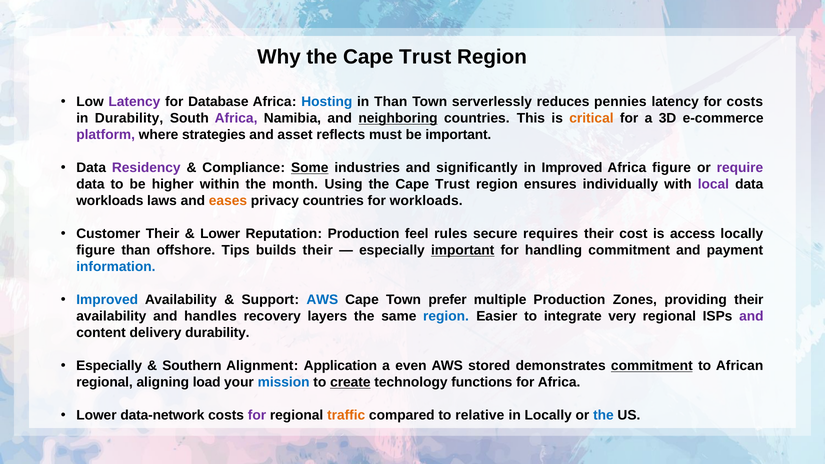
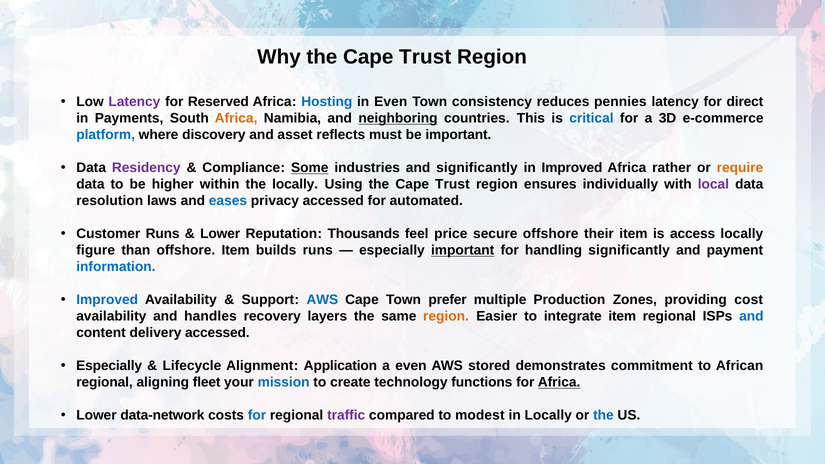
Database: Database -> Reserved
in Than: Than -> Even
serverlessly: serverlessly -> consistency
for costs: costs -> direct
in Durability: Durability -> Payments
Africa at (236, 118) colour: purple -> orange
critical colour: orange -> blue
platform colour: purple -> blue
strategies: strategies -> discovery
Africa figure: figure -> rather
require colour: purple -> orange
the month: month -> locally
workloads at (110, 201): workloads -> resolution
eases colour: orange -> blue
privacy countries: countries -> accessed
for workloads: workloads -> automated
Customer Their: Their -> Runs
Reputation Production: Production -> Thousands
rules: rules -> price
secure requires: requires -> offshore
their cost: cost -> item
offshore Tips: Tips -> Item
builds their: their -> runs
handling commitment: commitment -> significantly
providing their: their -> cost
region at (446, 316) colour: blue -> orange
integrate very: very -> item
and at (751, 316) colour: purple -> blue
delivery durability: durability -> accessed
Southern: Southern -> Lifecycle
commitment at (652, 366) underline: present -> none
load: load -> fleet
create underline: present -> none
Africa at (559, 382) underline: none -> present
for at (257, 415) colour: purple -> blue
traffic colour: orange -> purple
relative: relative -> modest
